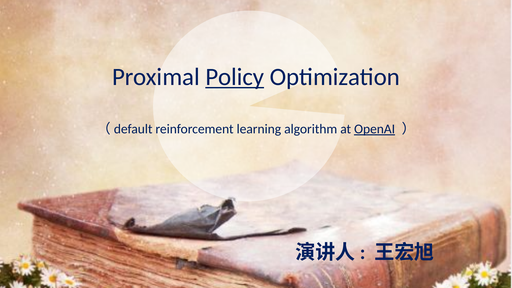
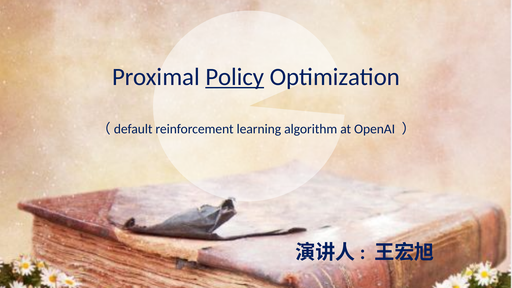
OpenAI underline: present -> none
